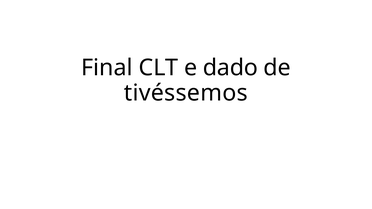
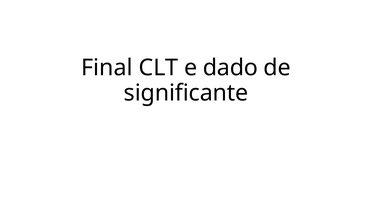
tivéssemos: tivéssemos -> significante
